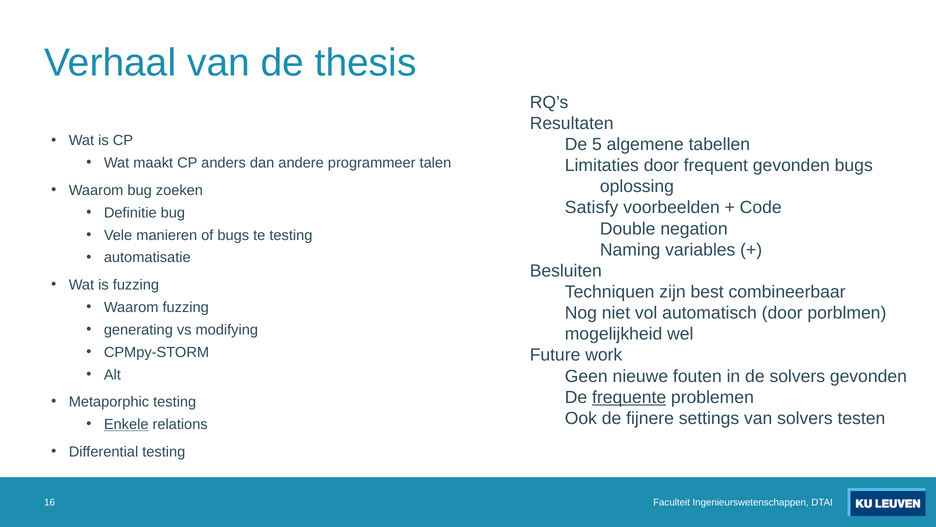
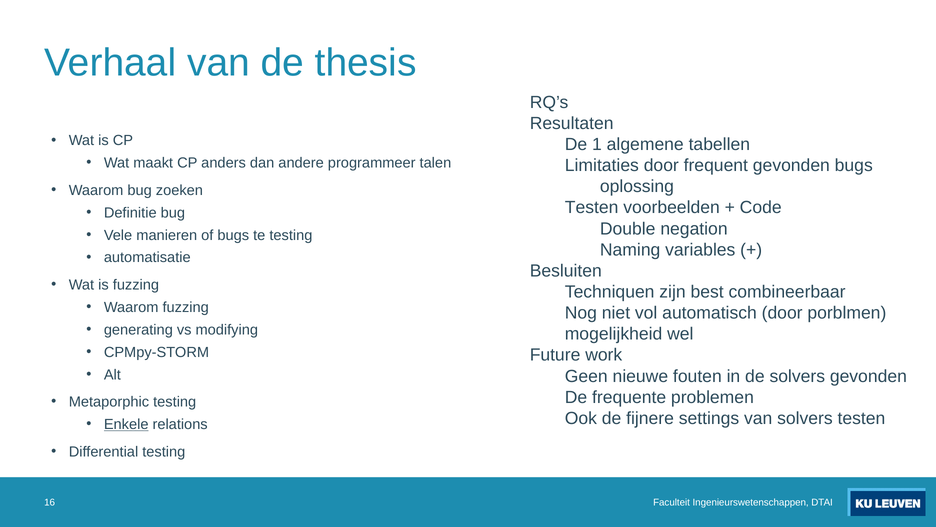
5: 5 -> 1
Satisfy at (592, 207): Satisfy -> Testen
frequente underline: present -> none
